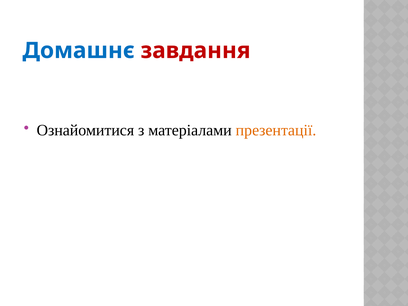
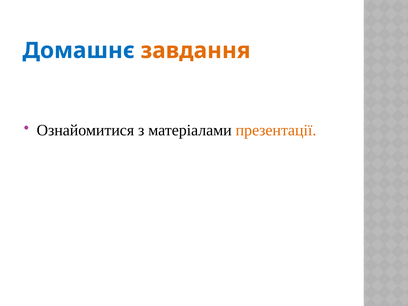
завдання colour: red -> orange
